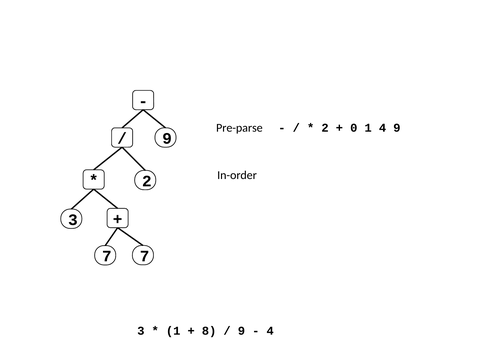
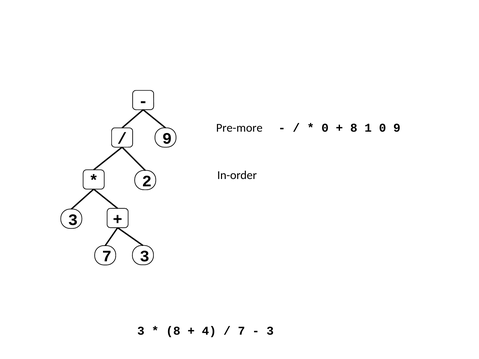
Pre-parse: Pre-parse -> Pre-more
2 at (325, 128): 2 -> 0
0 at (354, 128): 0 -> 8
1 4: 4 -> 0
7 7: 7 -> 3
1 at (173, 331): 1 -> 8
8: 8 -> 4
9 at (241, 331): 9 -> 7
4 at (270, 331): 4 -> 3
